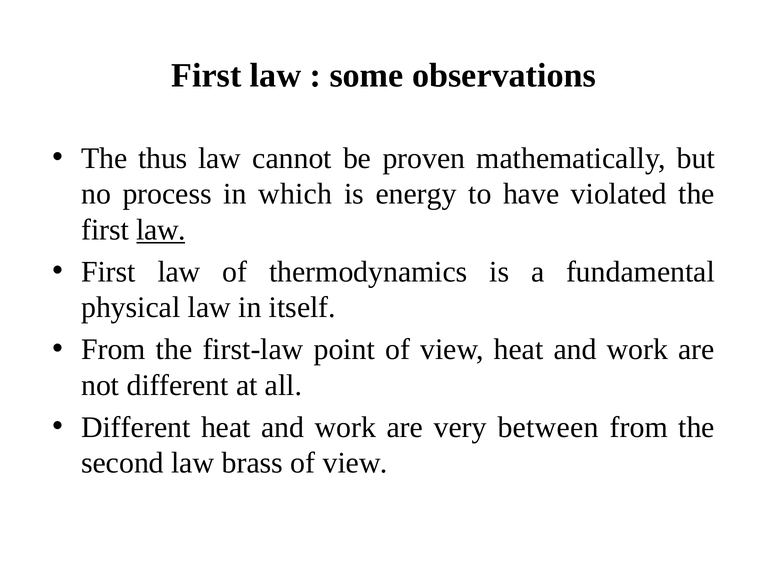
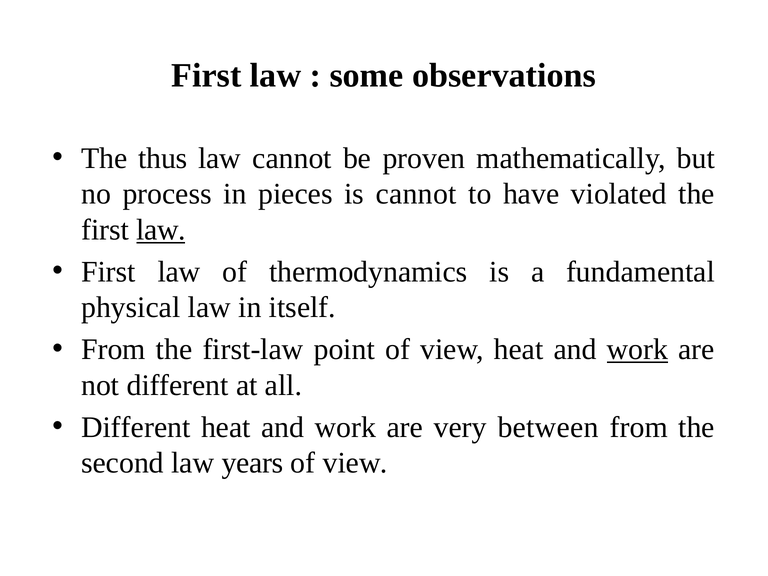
which: which -> pieces
is energy: energy -> cannot
work at (637, 349) underline: none -> present
brass: brass -> years
